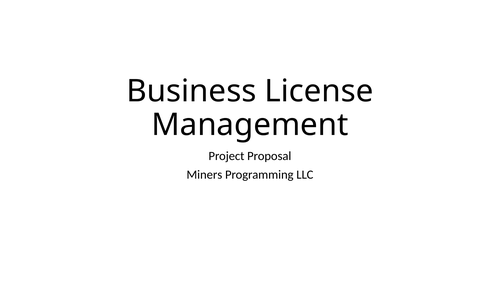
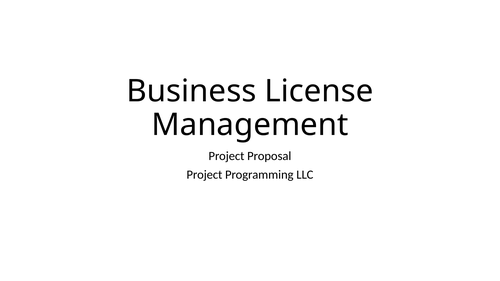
Miners at (204, 175): Miners -> Project
